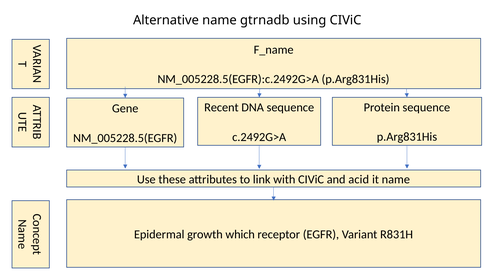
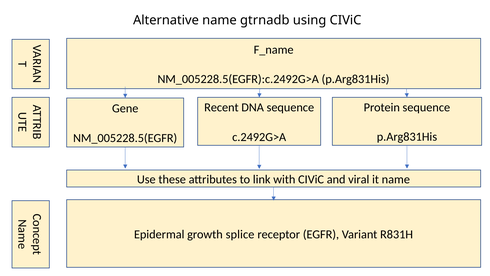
acid: acid -> viral
which: which -> splice
